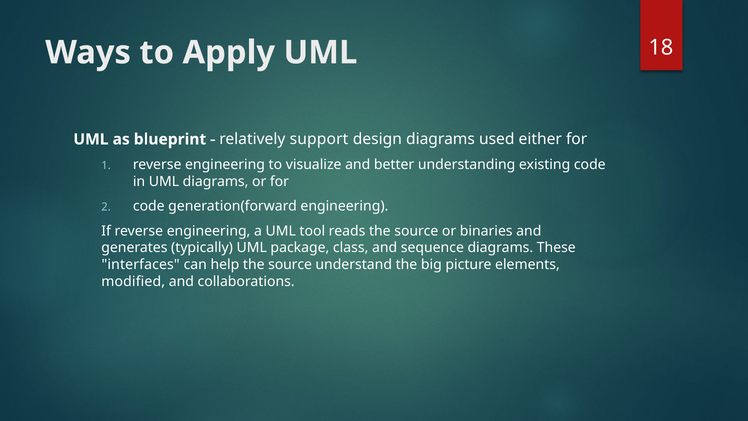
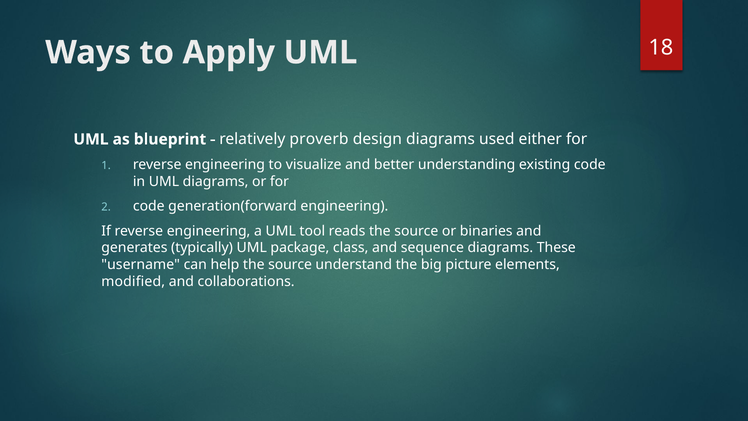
support: support -> proverb
interfaces: interfaces -> username
